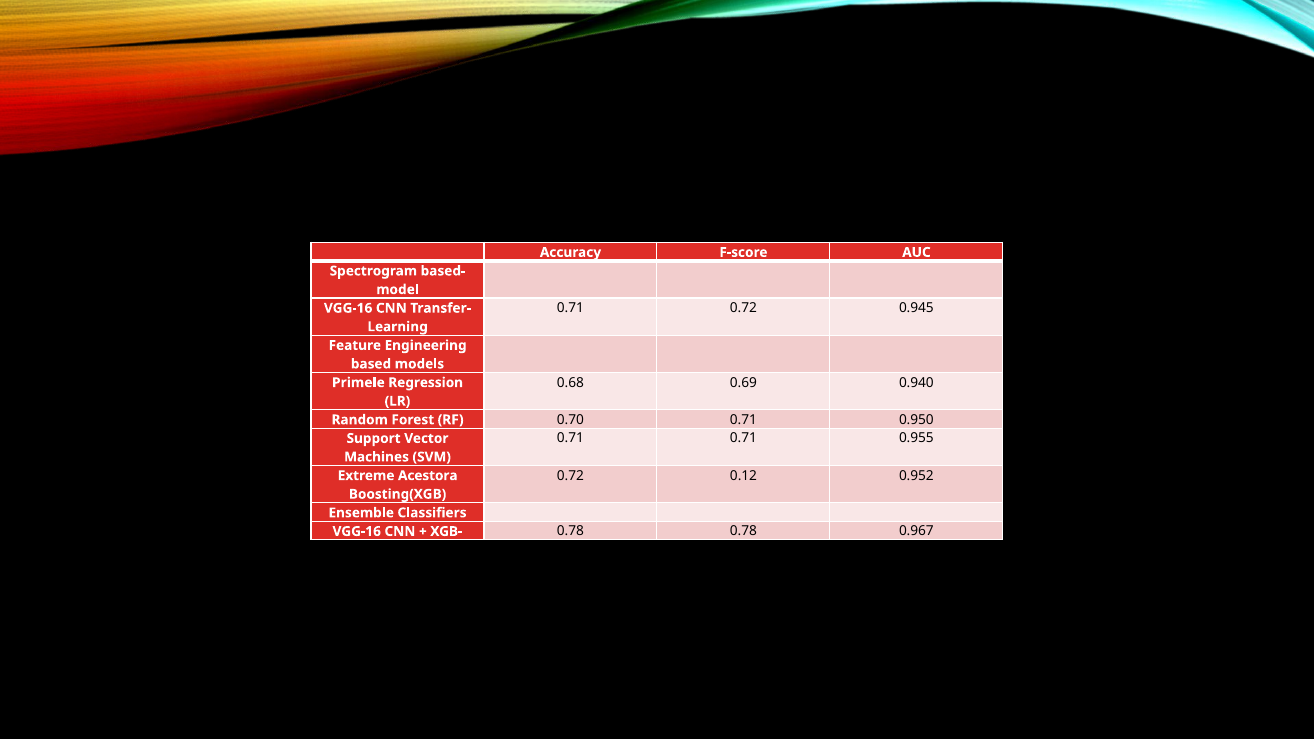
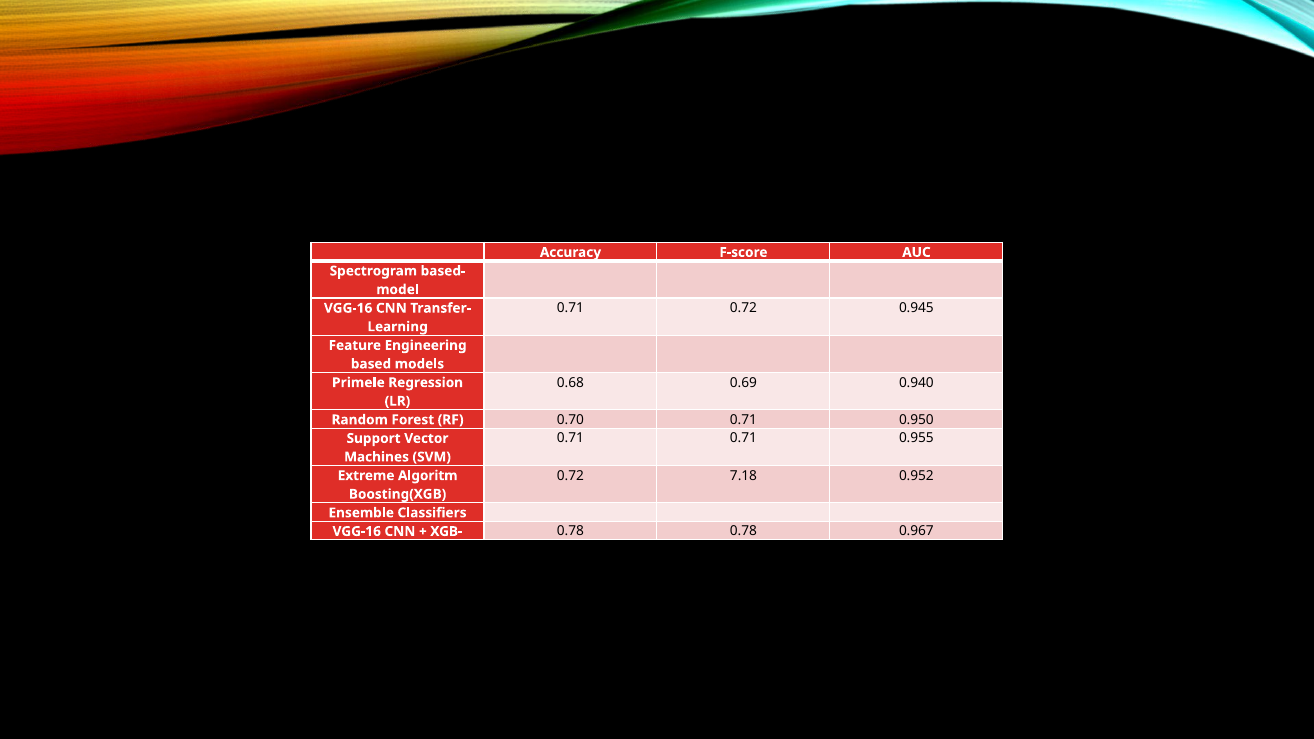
0.12: 0.12 -> 7.18
Acestora: Acestora -> Algoritm
